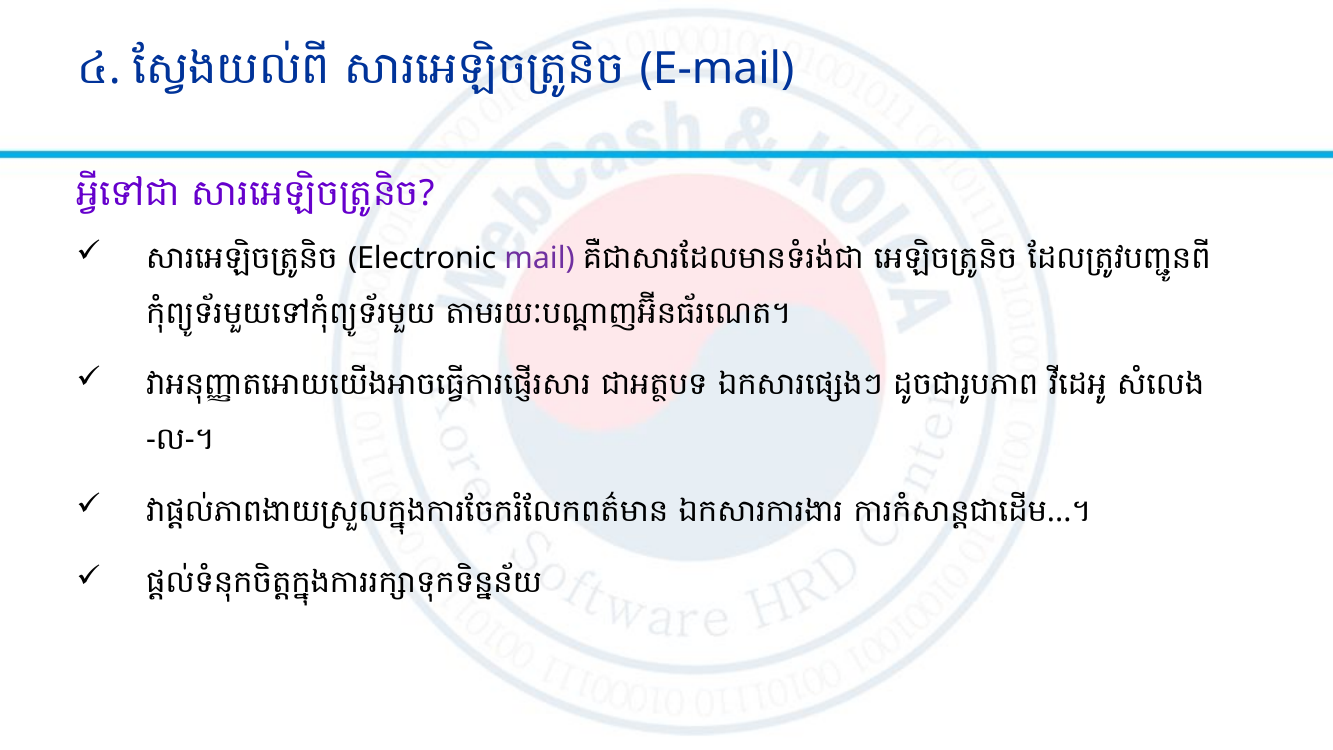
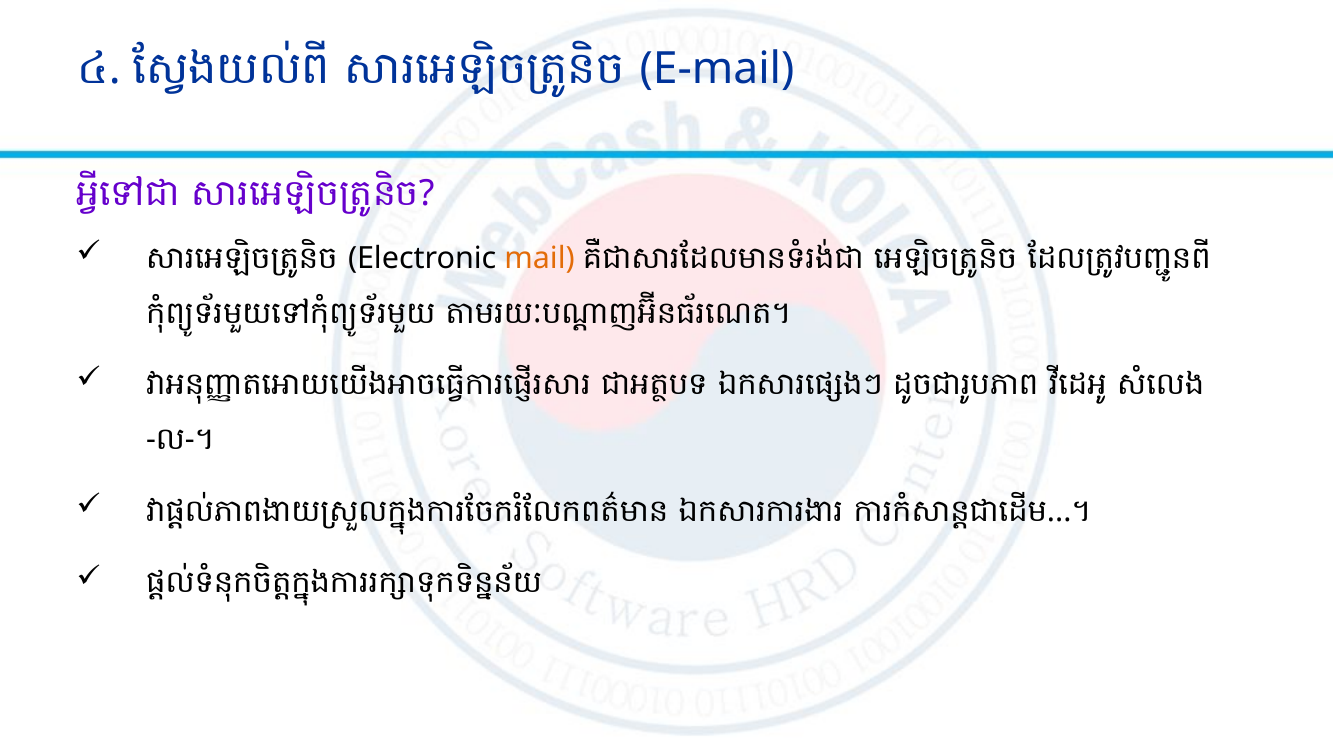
mail colour: purple -> orange
